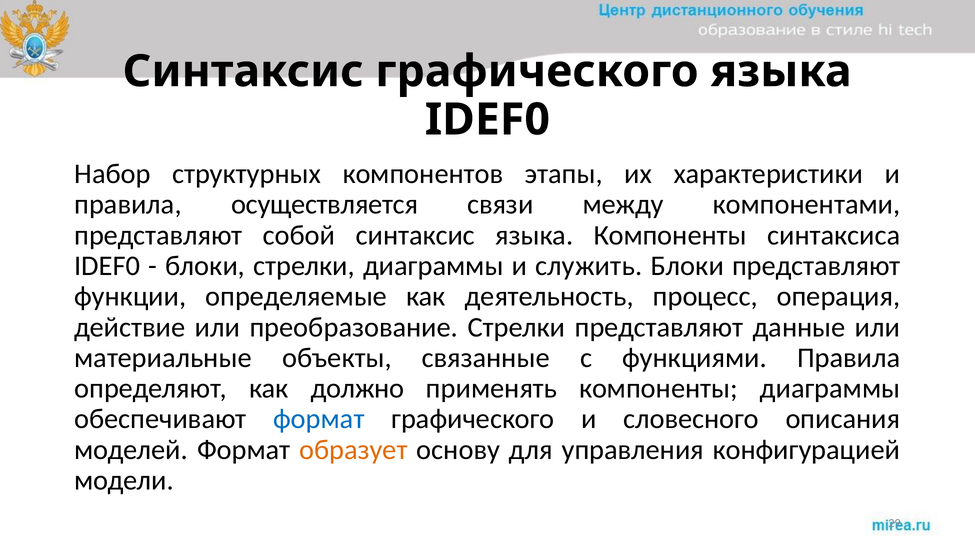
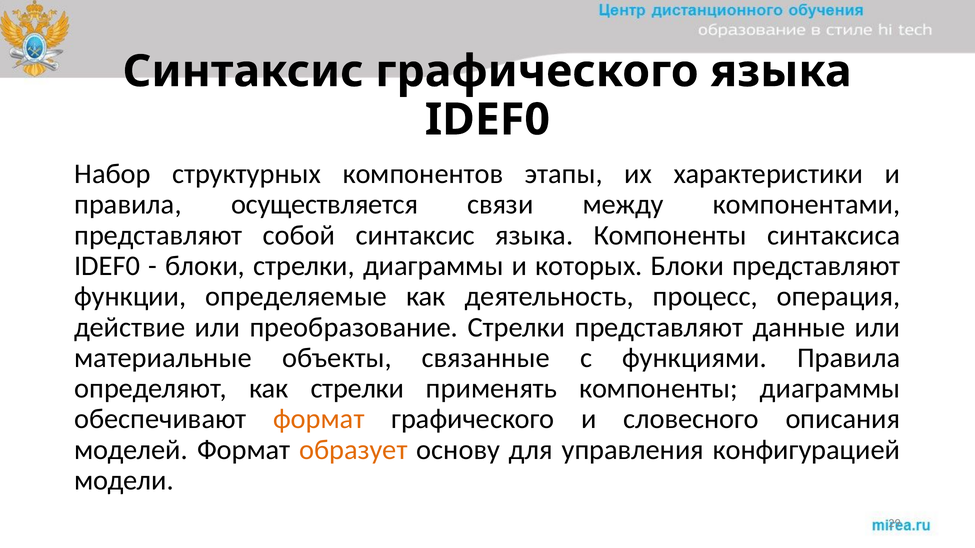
служить: служить -> которых
как должно: должно -> стрелки
формат at (319, 419) colour: blue -> orange
